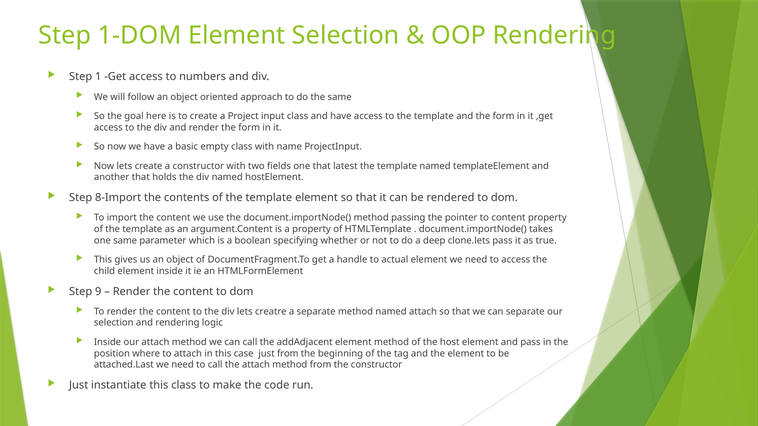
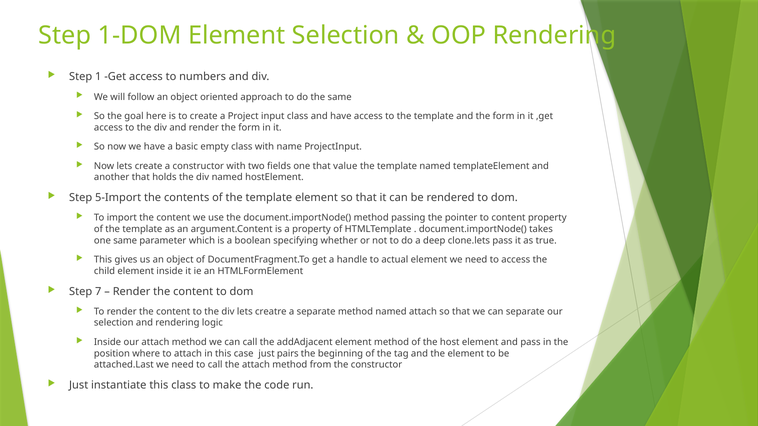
latest: latest -> value
8-Import: 8-Import -> 5-Import
9: 9 -> 7
just from: from -> pairs
